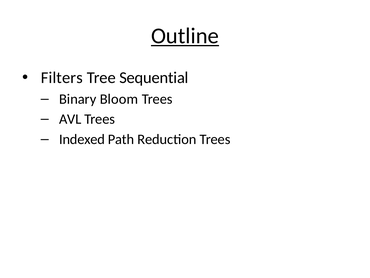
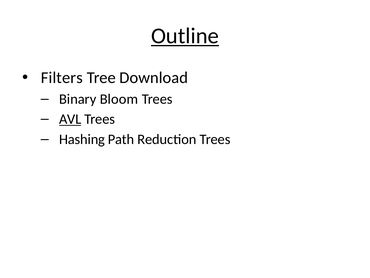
Sequential: Sequential -> Download
AVL underline: none -> present
Indexed: Indexed -> Hashing
